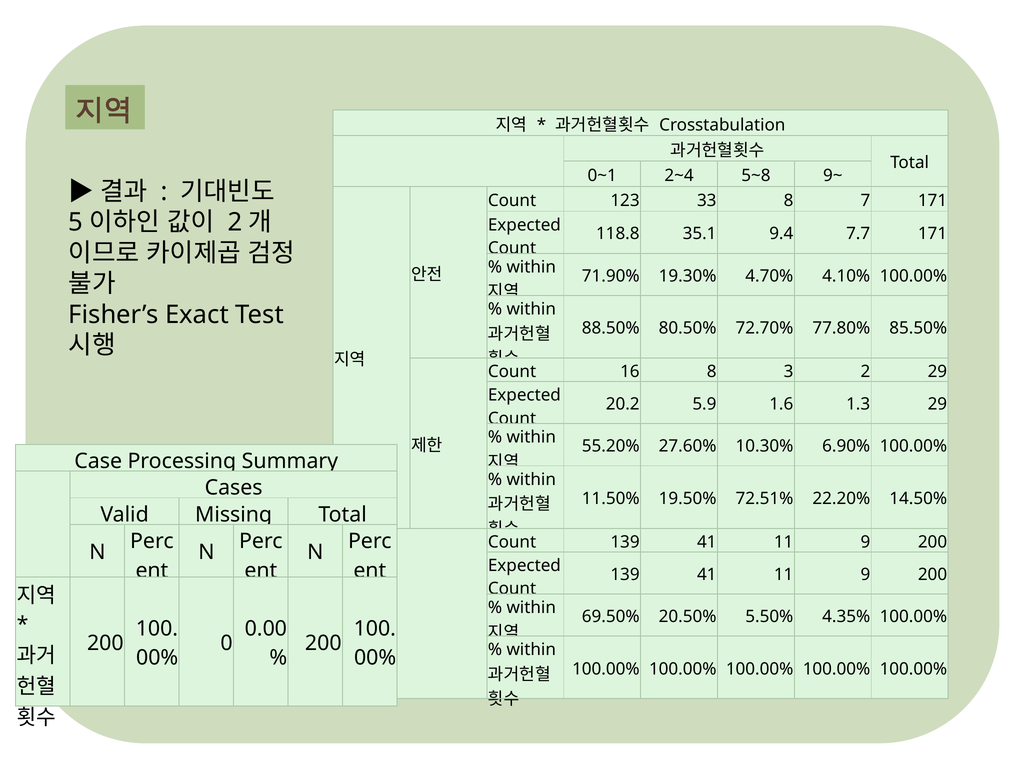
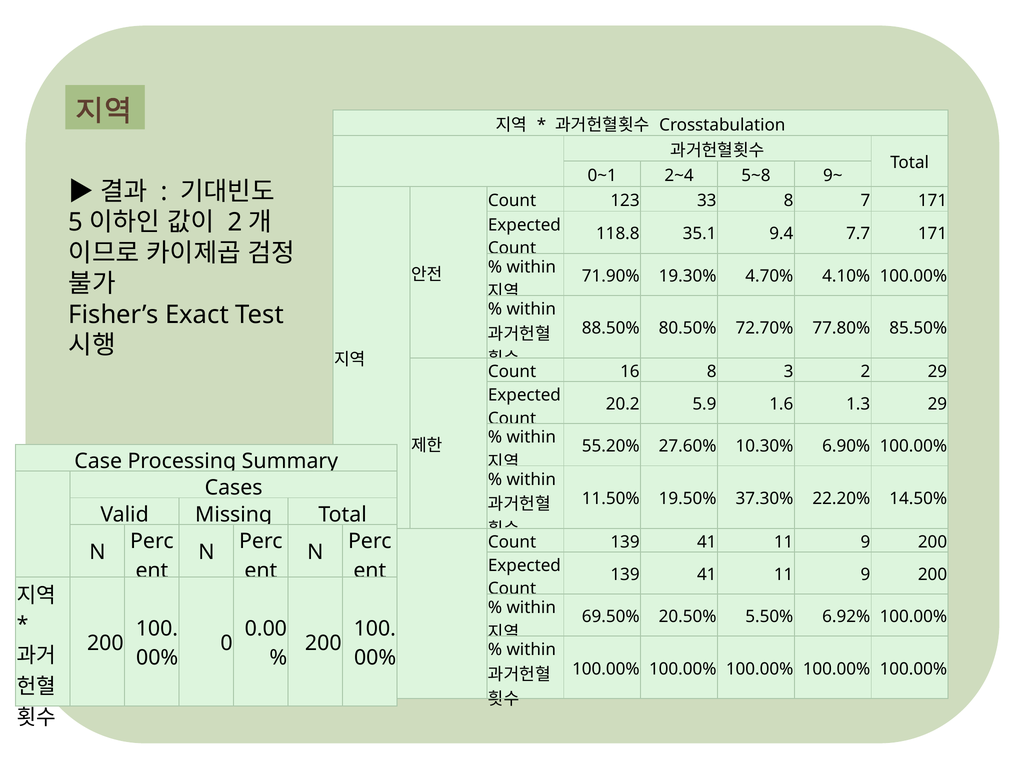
72.51%: 72.51% -> 37.30%
4.35%: 4.35% -> 6.92%
